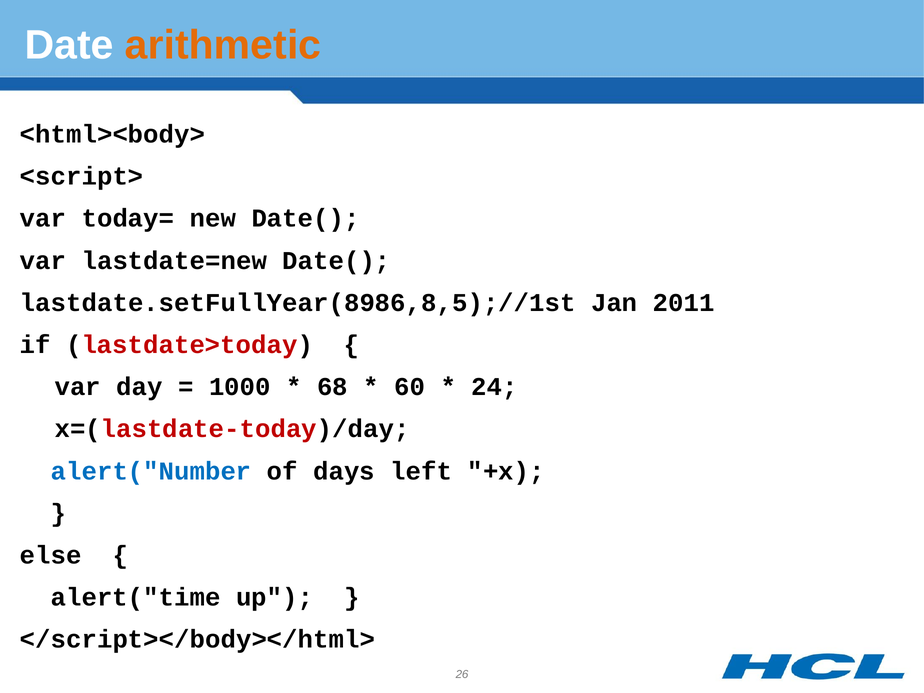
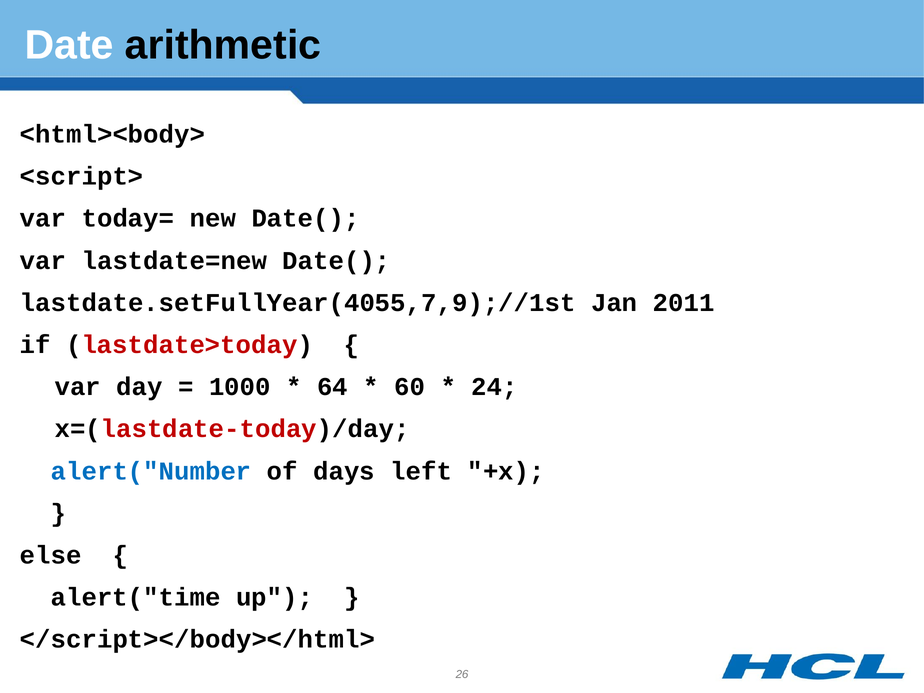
arithmetic colour: orange -> black
lastdate.setFullYear(8986,8,5);//1st: lastdate.setFullYear(8986,8,5);//1st -> lastdate.setFullYear(4055,7,9);//1st
68: 68 -> 64
